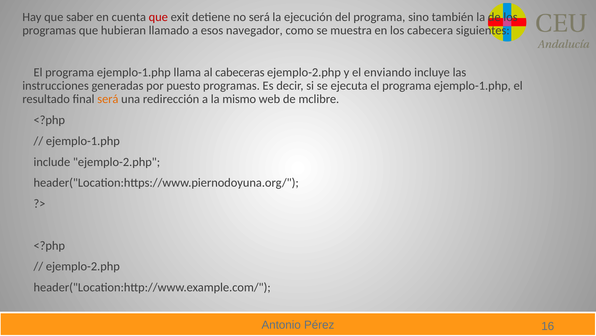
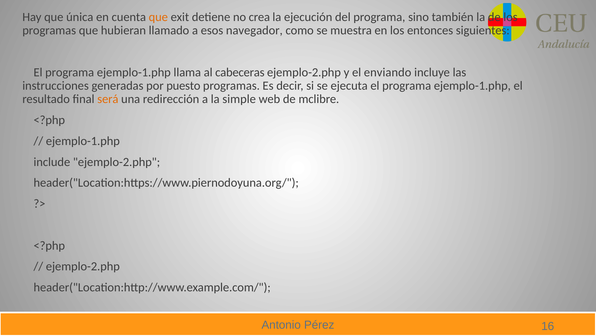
saber: saber -> única
que at (158, 17) colour: red -> orange
no será: será -> crea
cabecera: cabecera -> entonces
mismo: mismo -> simple
